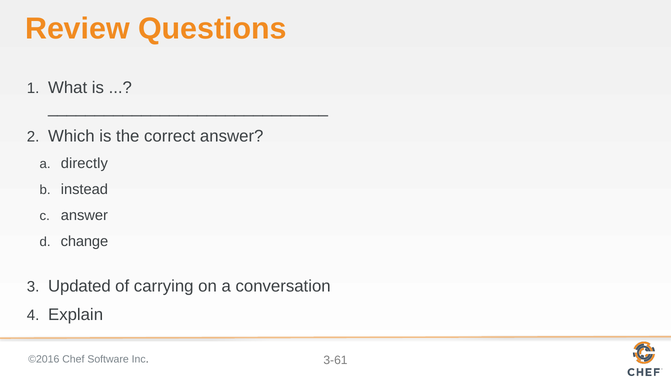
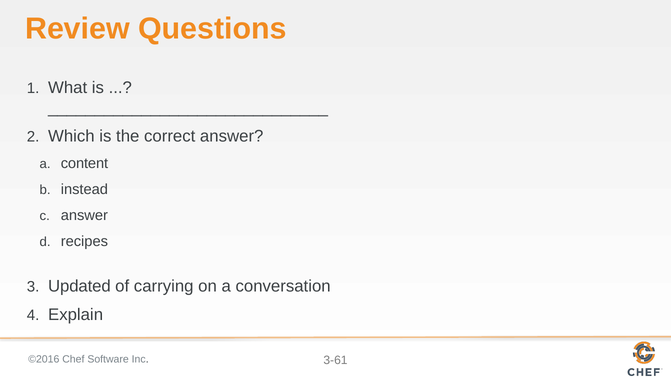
directly: directly -> content
change: change -> recipes
